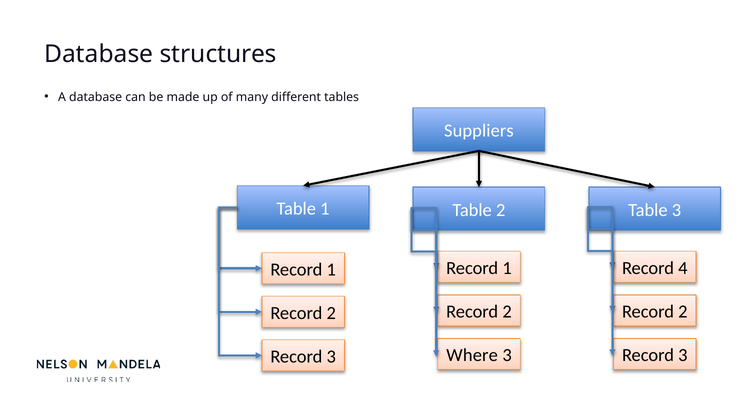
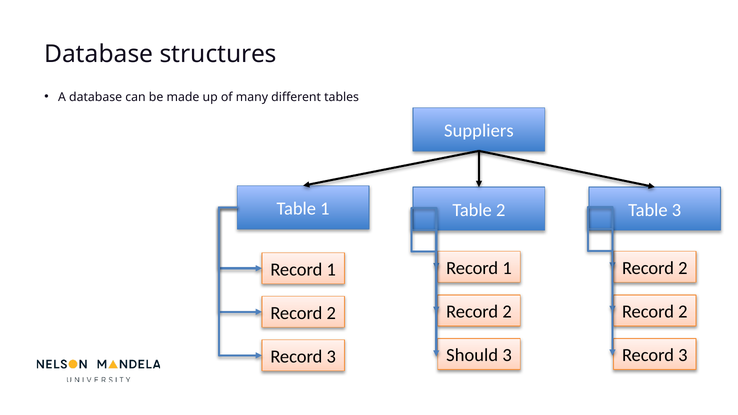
4 at (683, 268): 4 -> 2
Where: Where -> Should
